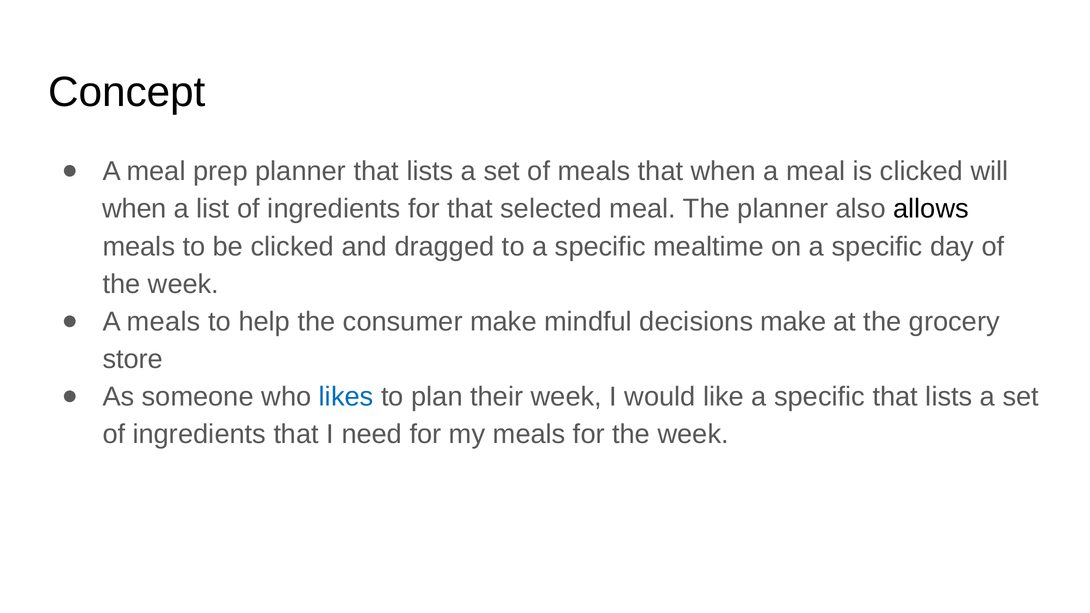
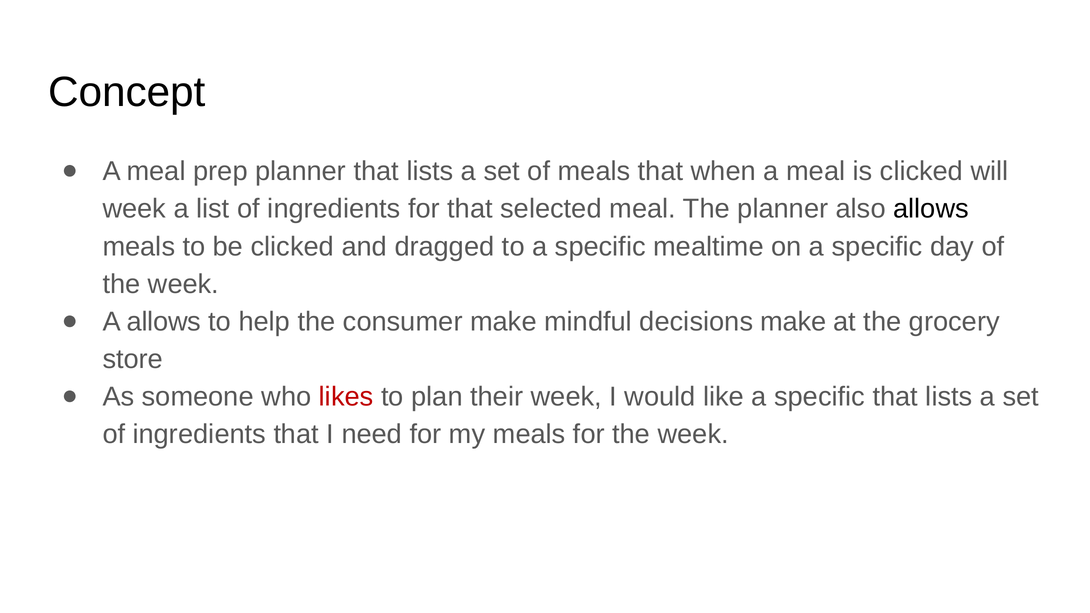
when at (134, 209): when -> week
A meals: meals -> allows
likes colour: blue -> red
